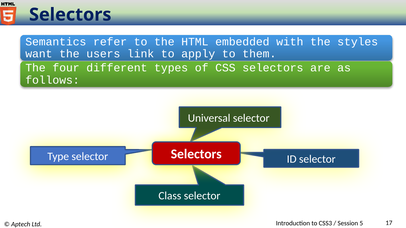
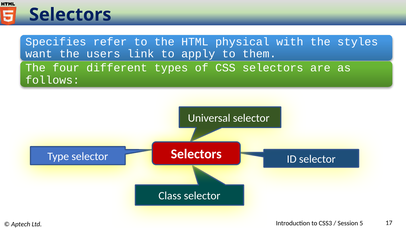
Semantics: Semantics -> Specifies
embedded: embedded -> physical
